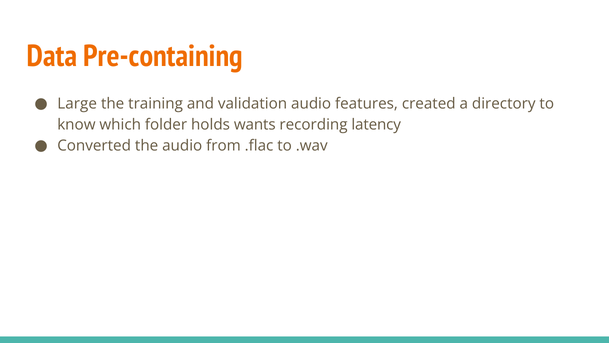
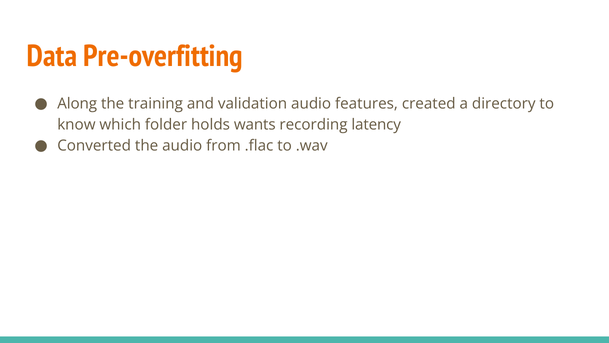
Pre-containing: Pre-containing -> Pre-overfitting
Large: Large -> Along
